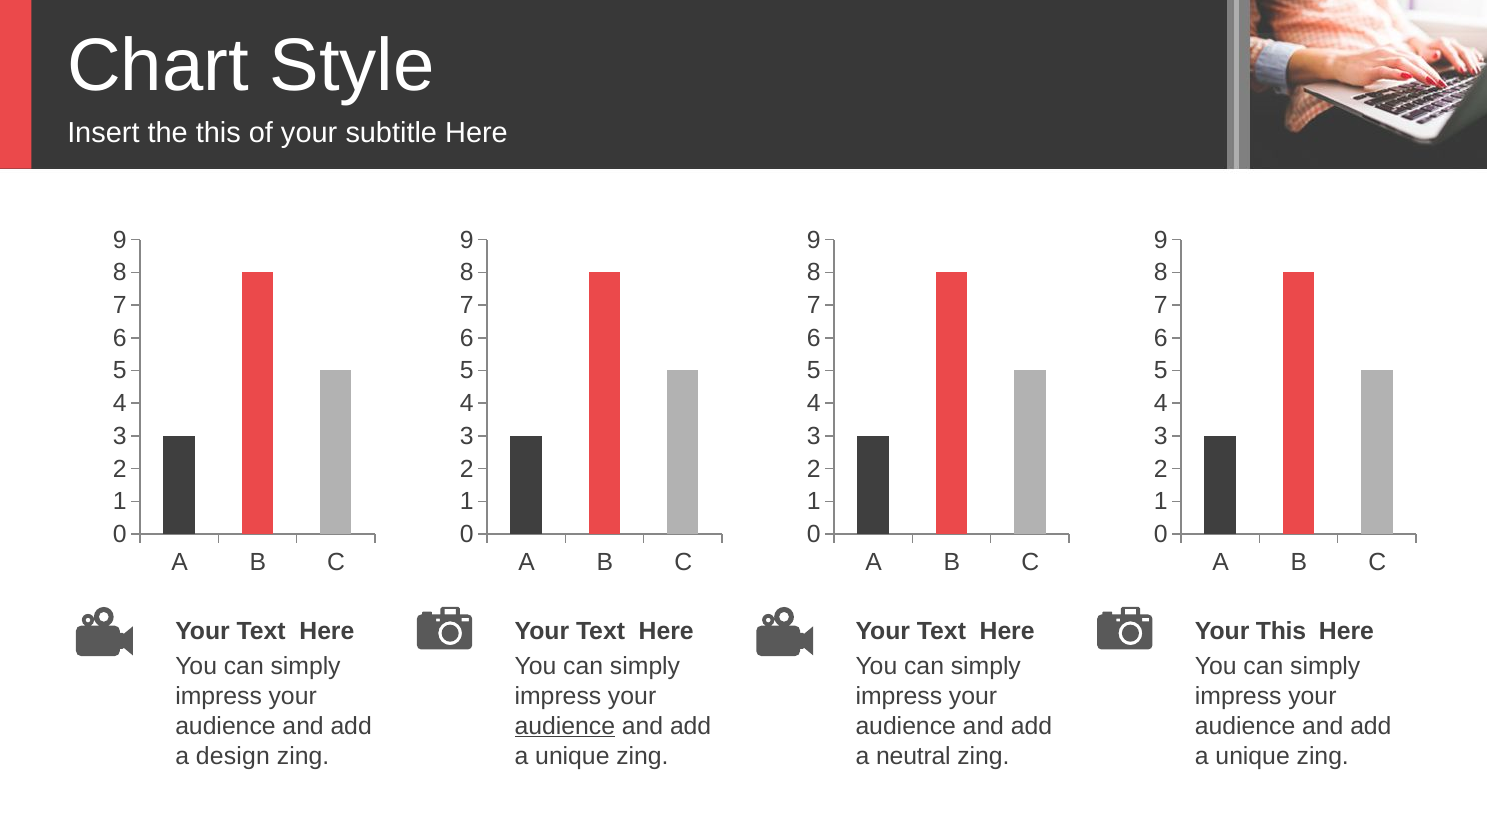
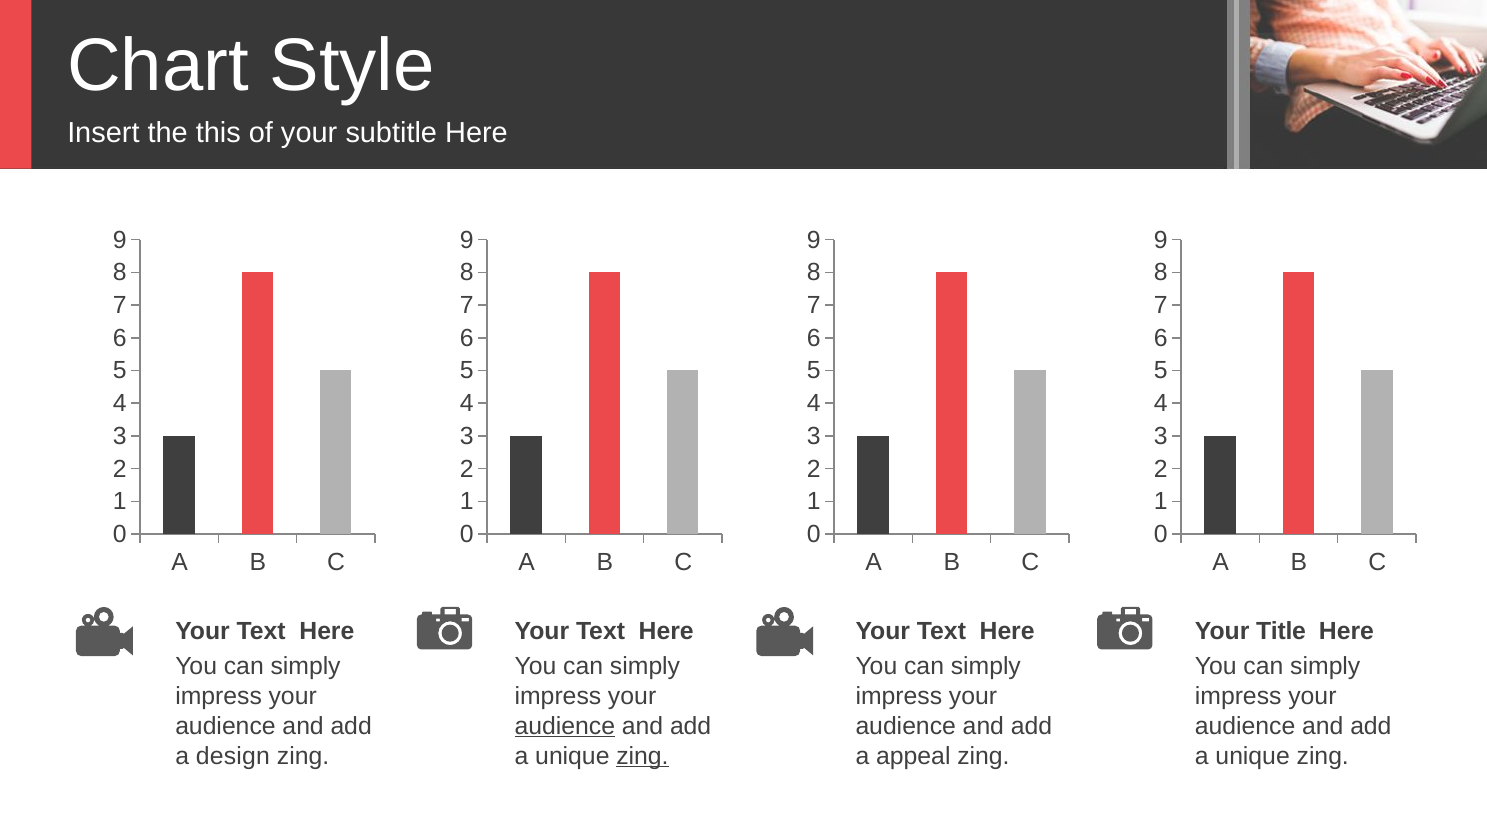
Your This: This -> Title
zing at (642, 755) underline: none -> present
neutral: neutral -> appeal
